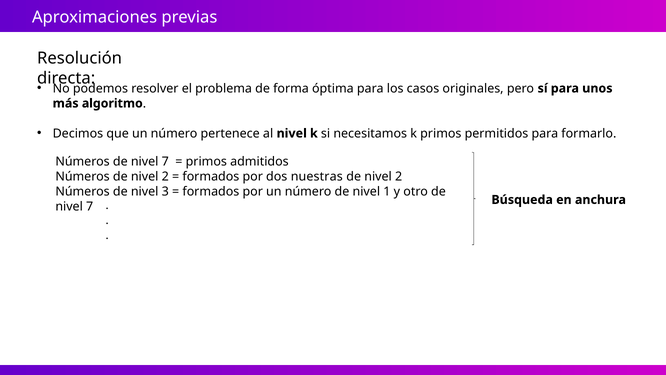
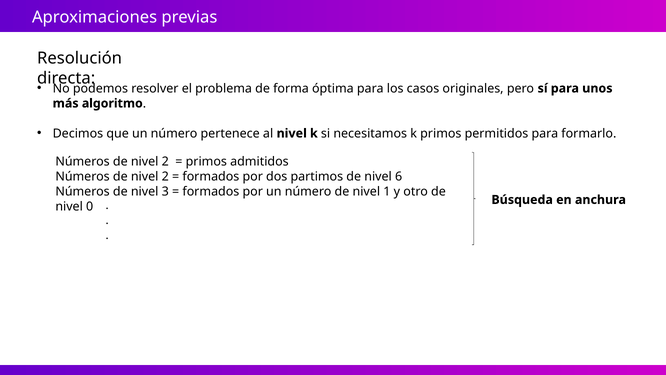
7 at (165, 161): 7 -> 2
nuestras: nuestras -> partimos
2 at (399, 176): 2 -> 6
7 at (90, 206): 7 -> 0
